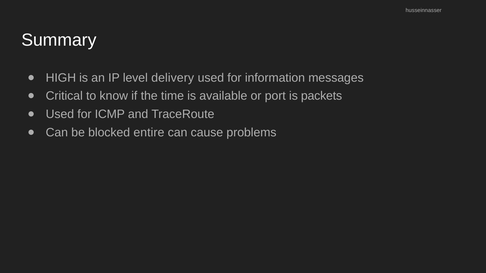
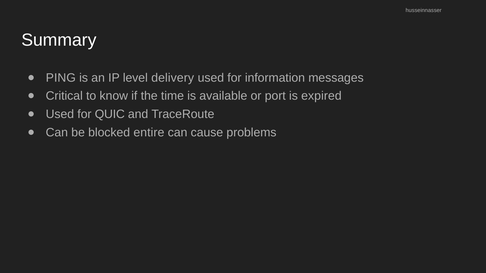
HIGH: HIGH -> PING
packets: packets -> expired
ICMP: ICMP -> QUIC
